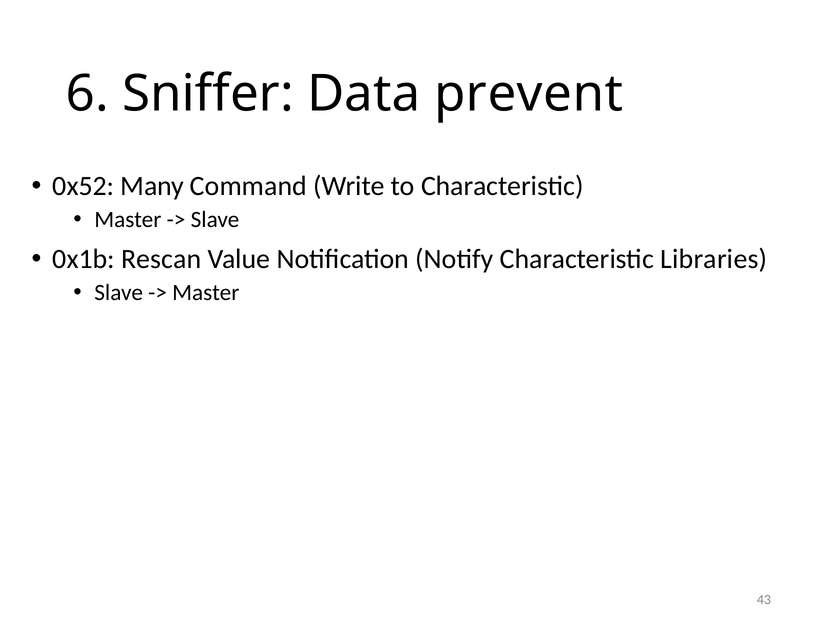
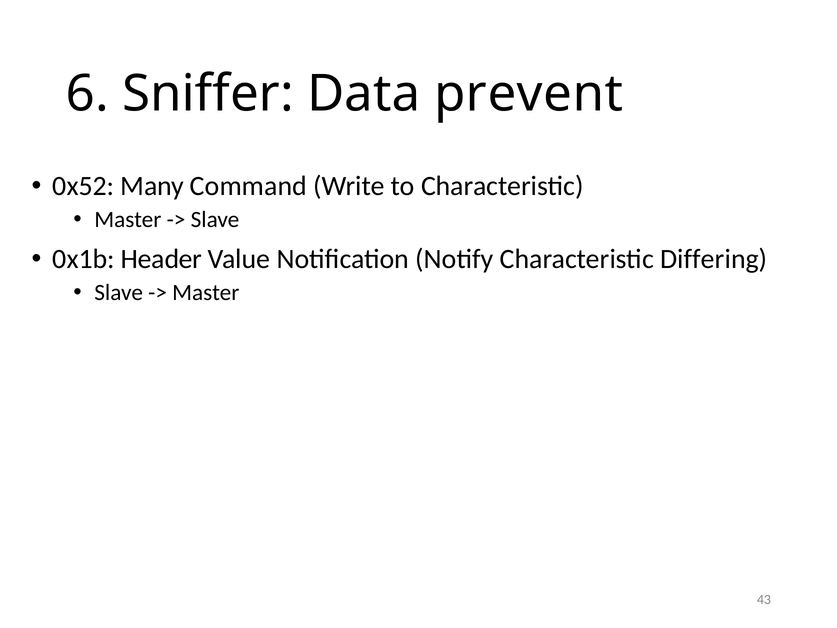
Rescan: Rescan -> Header
Libraries: Libraries -> Differing
